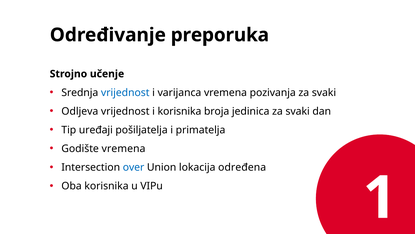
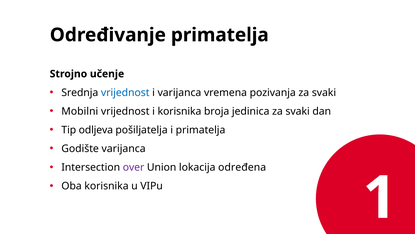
Određivanje preporuka: preporuka -> primatelja
Odljeva: Odljeva -> Mobilni
uređaji: uređaji -> odljeva
Godište vremena: vremena -> varijanca
over colour: blue -> purple
